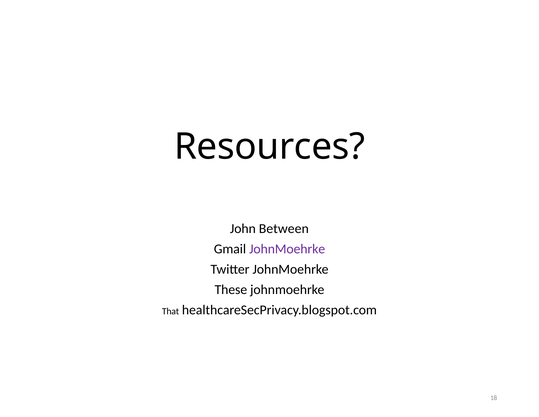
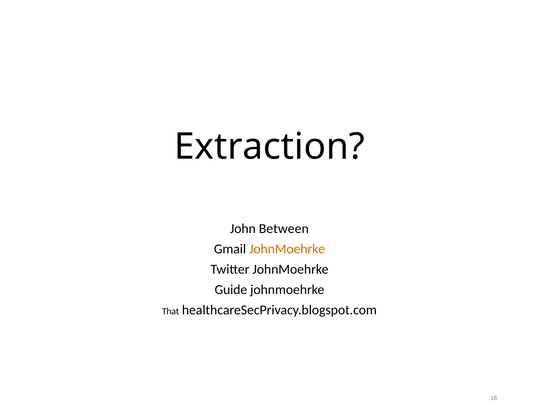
Resources: Resources -> Extraction
JohnMoehrke at (287, 249) colour: purple -> orange
These: These -> Guide
